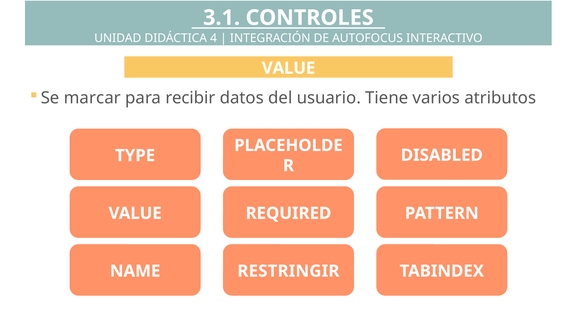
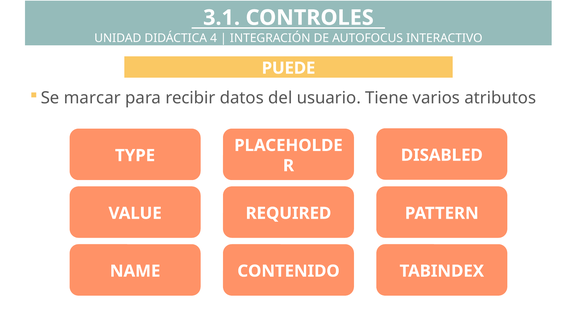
VALUE at (289, 68): VALUE -> PUEDE
RESTRINGIR: RESTRINGIR -> CONTENIDO
